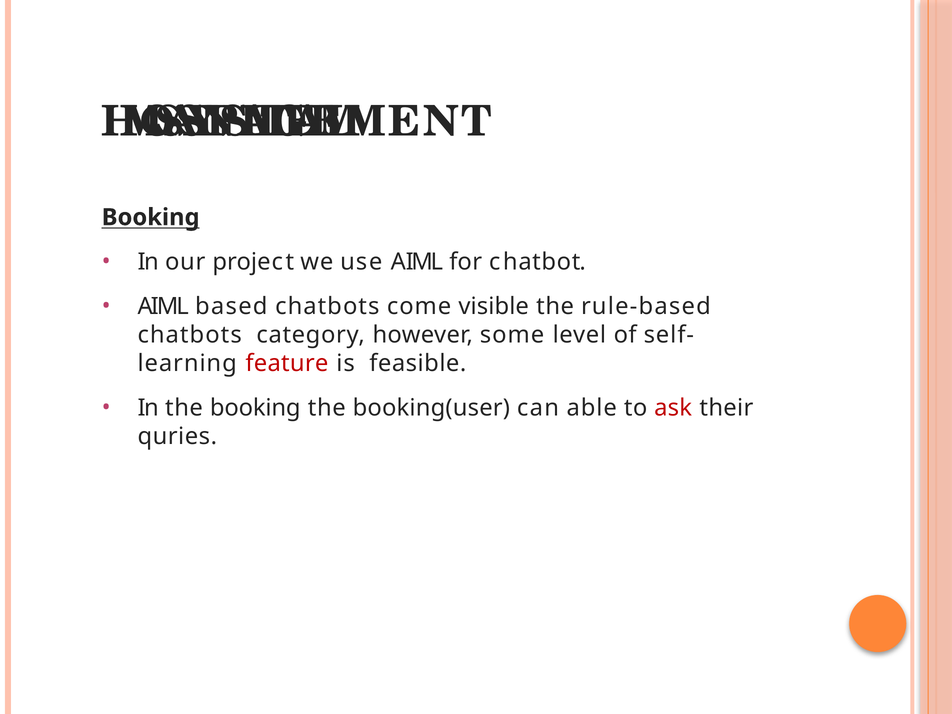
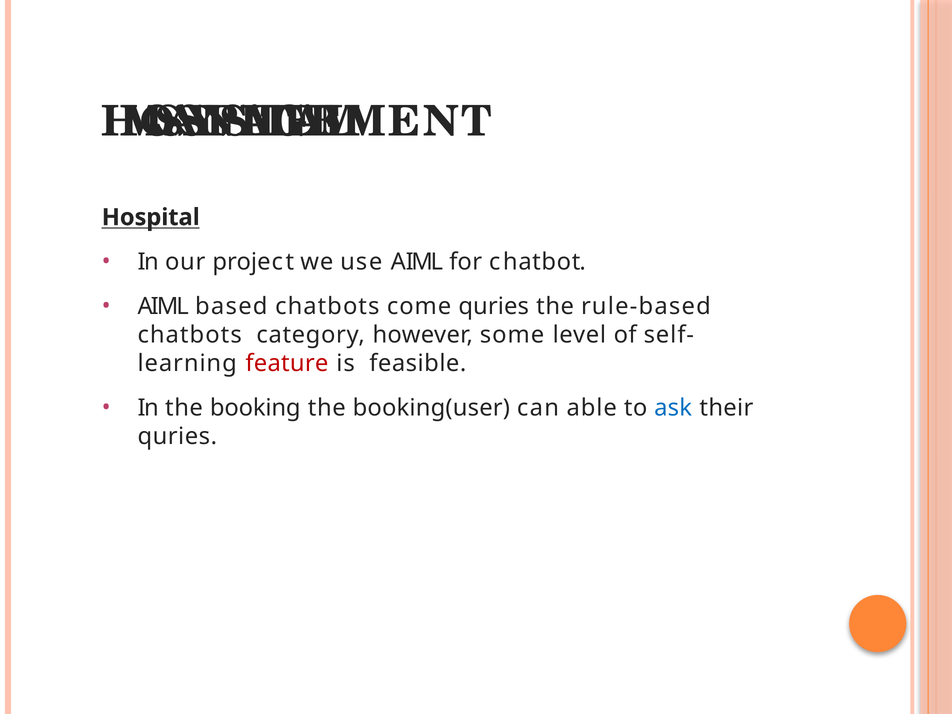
Booking at (151, 217): Booking -> Hospital
come visible: visible -> quries
ask colour: red -> blue
